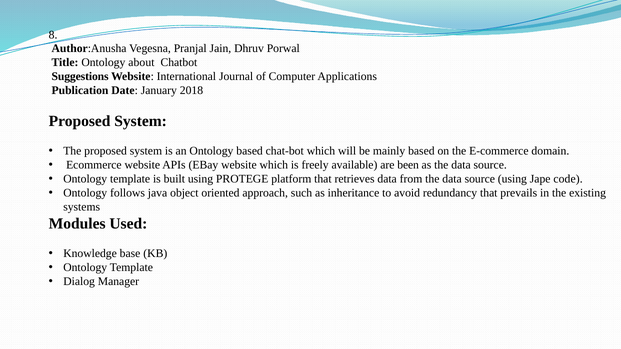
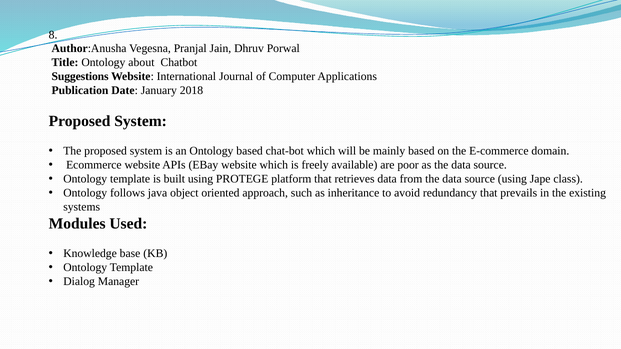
been: been -> poor
code: code -> class
